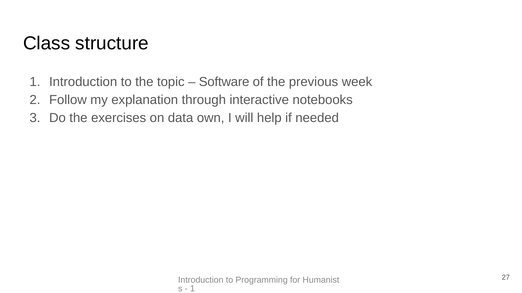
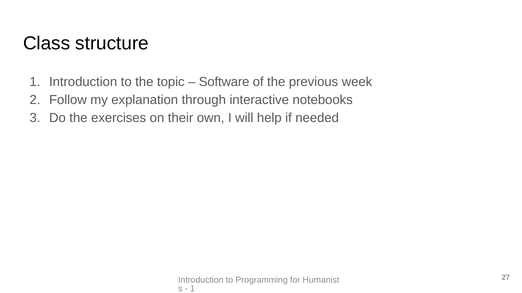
data: data -> their
